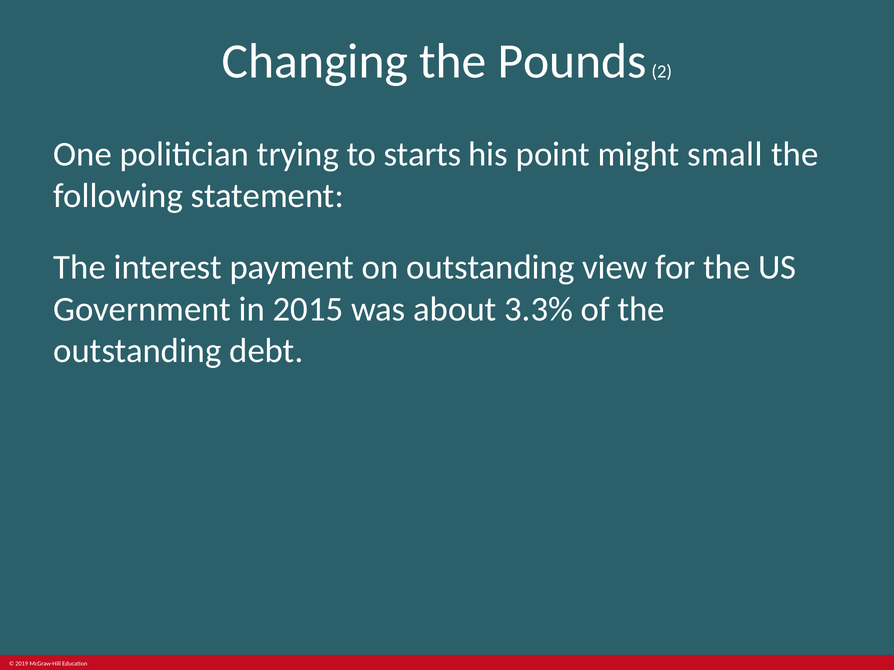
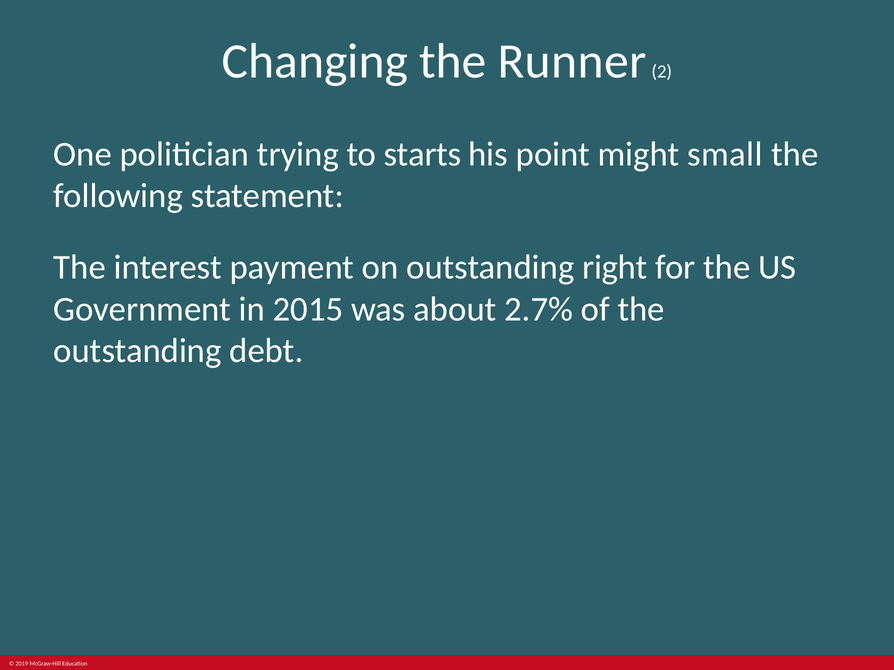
Pounds: Pounds -> Runner
view: view -> right
3.3%: 3.3% -> 2.7%
